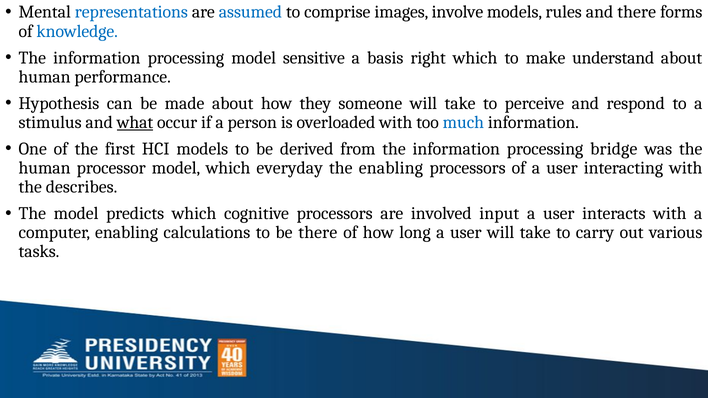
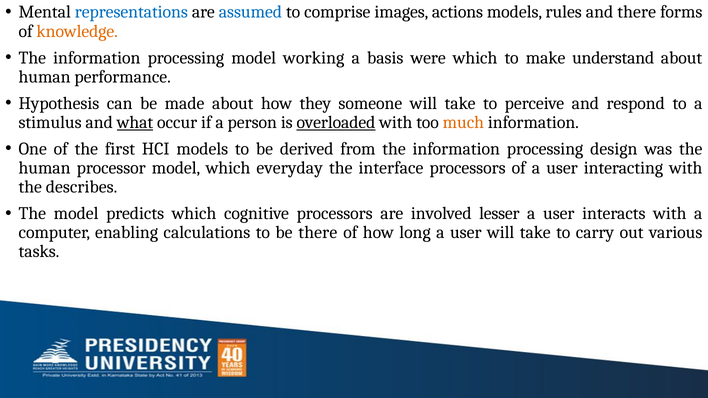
involve: involve -> actions
knowledge colour: blue -> orange
sensitive: sensitive -> working
right: right -> were
overloaded underline: none -> present
much colour: blue -> orange
bridge: bridge -> design
the enabling: enabling -> interface
input: input -> lesser
